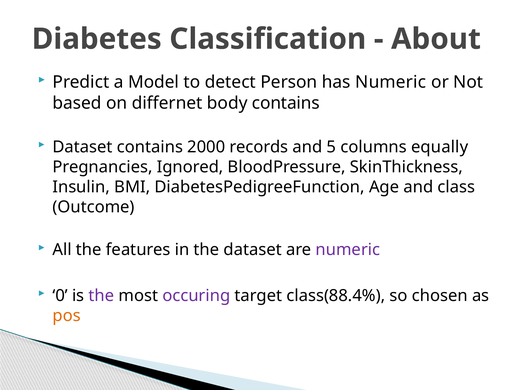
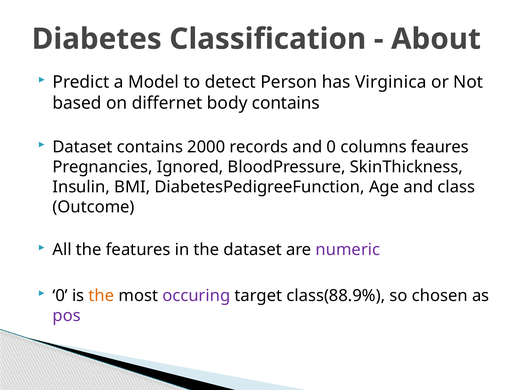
has Numeric: Numeric -> Virginica
and 5: 5 -> 0
equally: equally -> feaures
the at (101, 296) colour: purple -> orange
class(88.4%: class(88.4% -> class(88.9%
pos colour: orange -> purple
